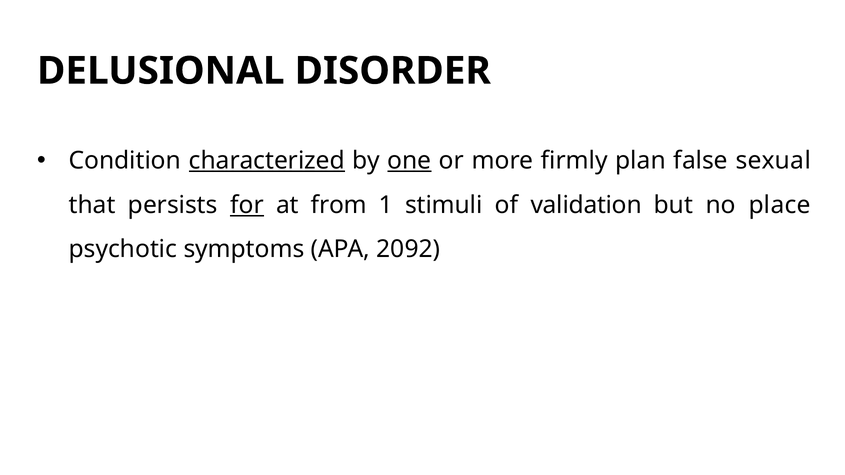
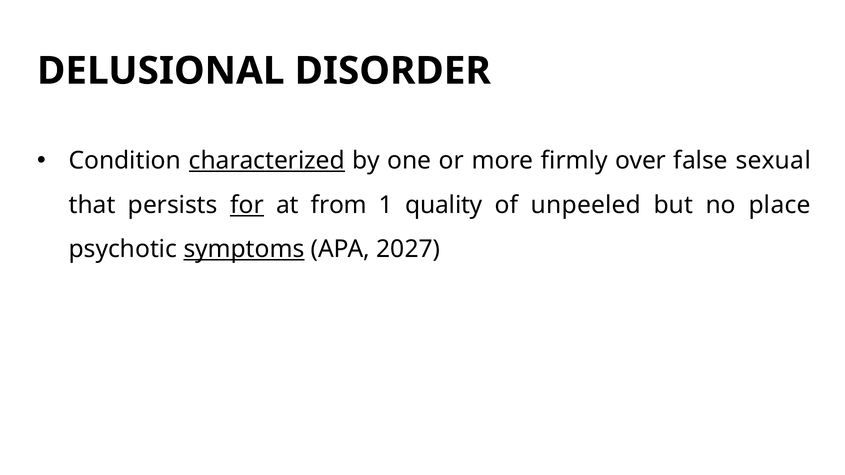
one underline: present -> none
plan: plan -> over
stimuli: stimuli -> quality
validation: validation -> unpeeled
symptoms underline: none -> present
2092: 2092 -> 2027
